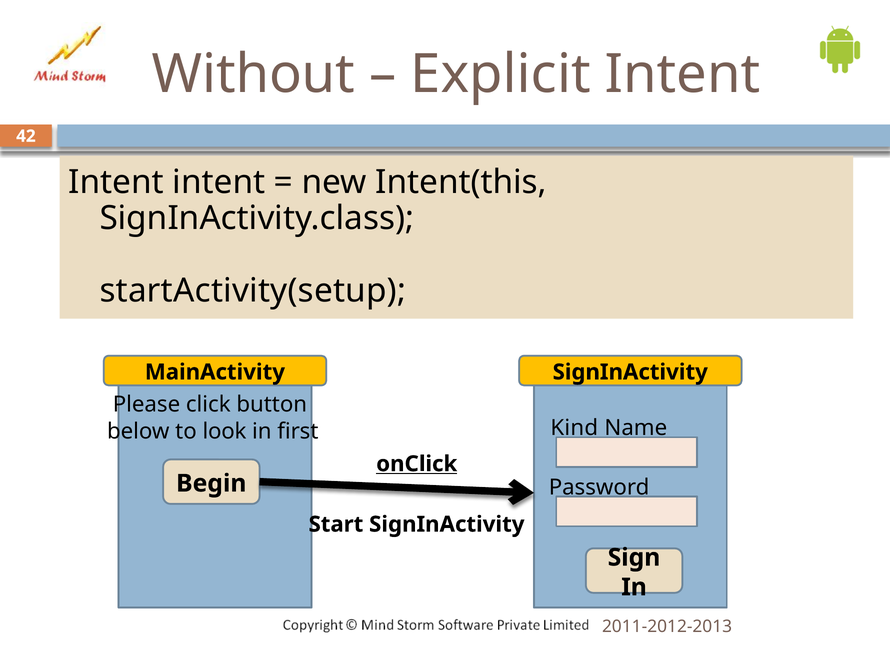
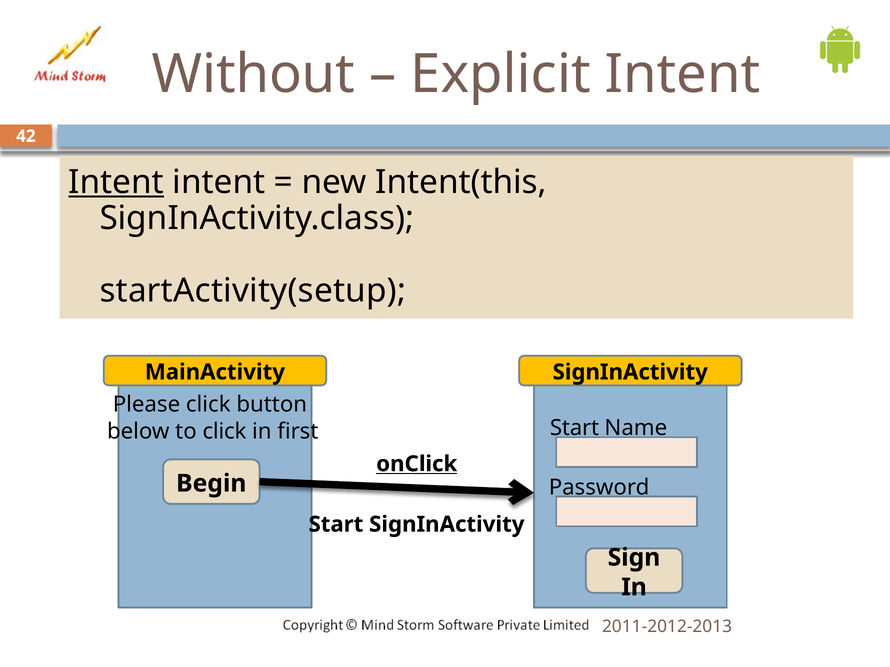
Intent at (116, 183) underline: none -> present
Kind at (574, 428): Kind -> Start
to look: look -> click
